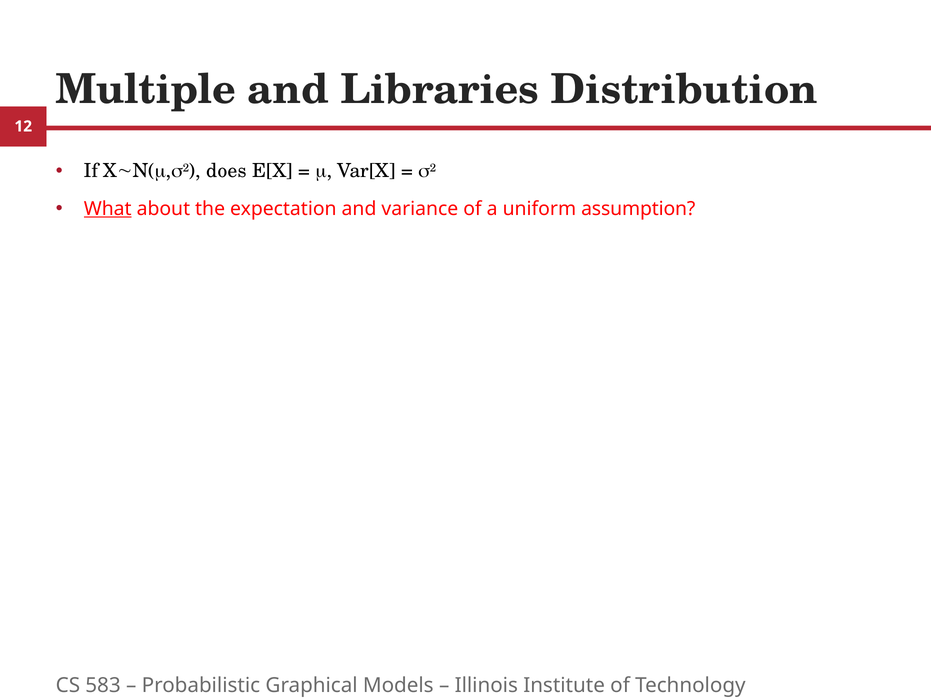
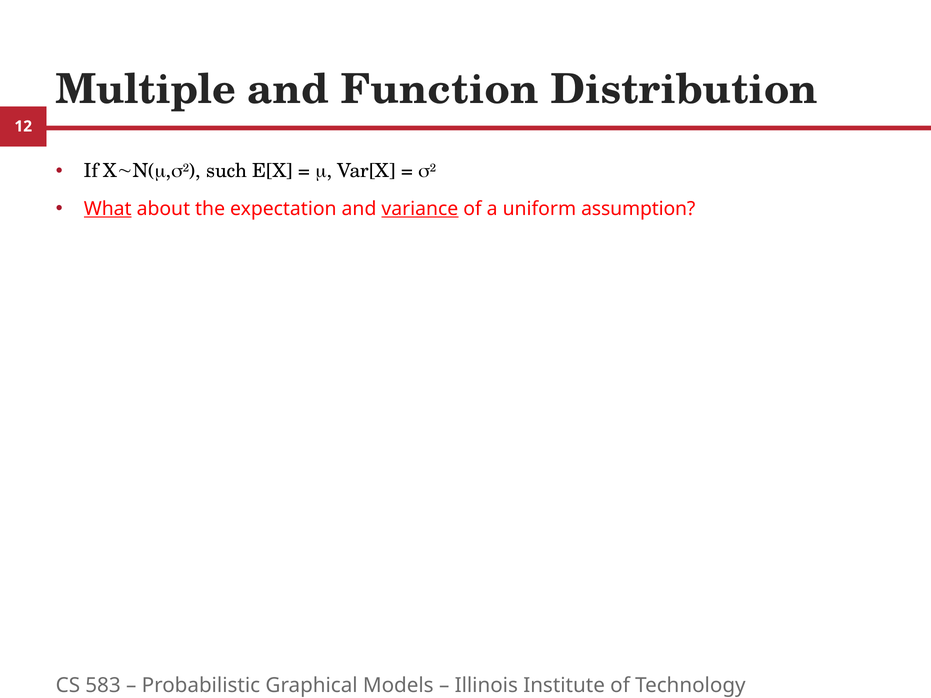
Libraries: Libraries -> Function
does: does -> such
variance underline: none -> present
